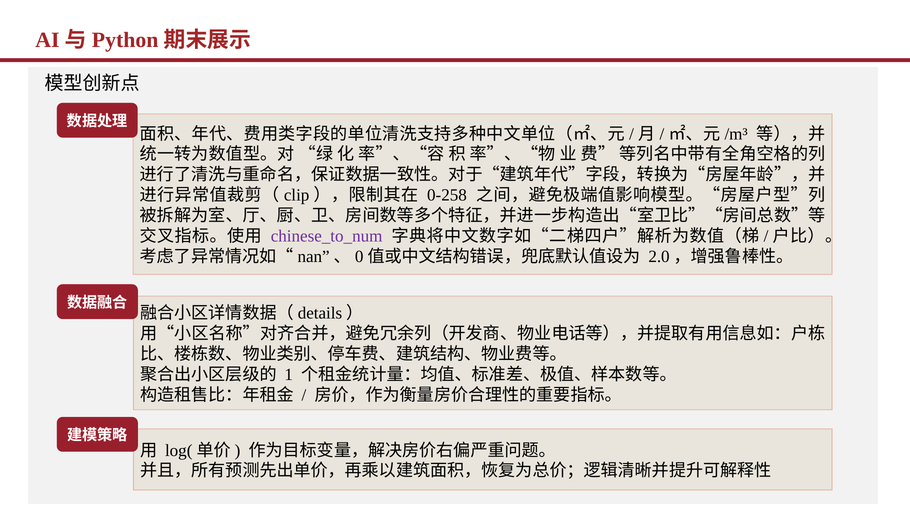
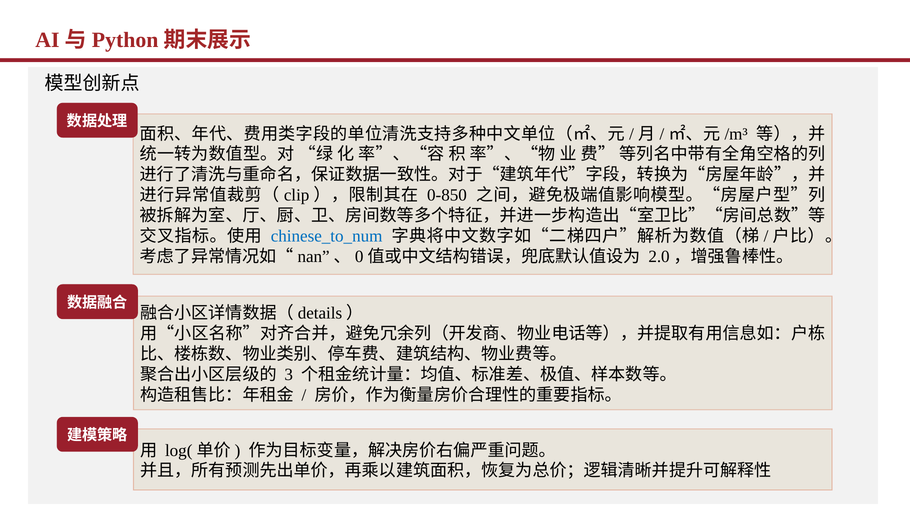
0-258: 0-258 -> 0-850
chinese_to_num colour: purple -> blue
1: 1 -> 3
